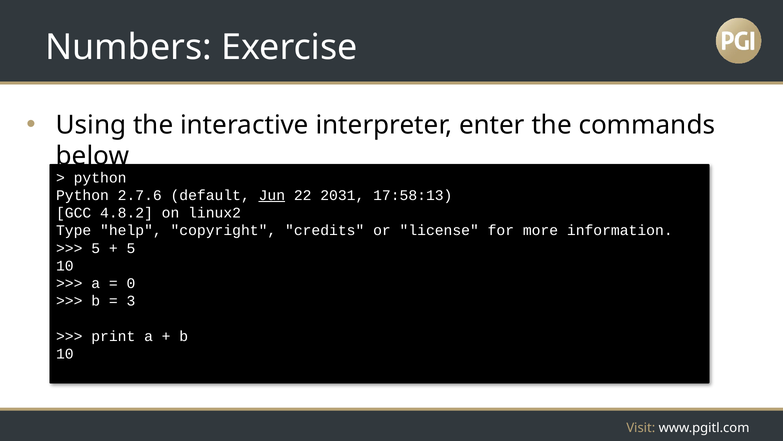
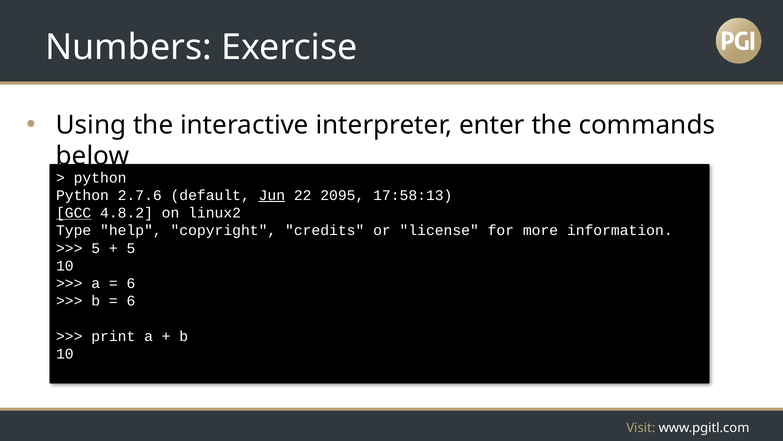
2031: 2031 -> 2095
GCC underline: none -> present
0 at (131, 283): 0 -> 6
3 at (131, 301): 3 -> 6
